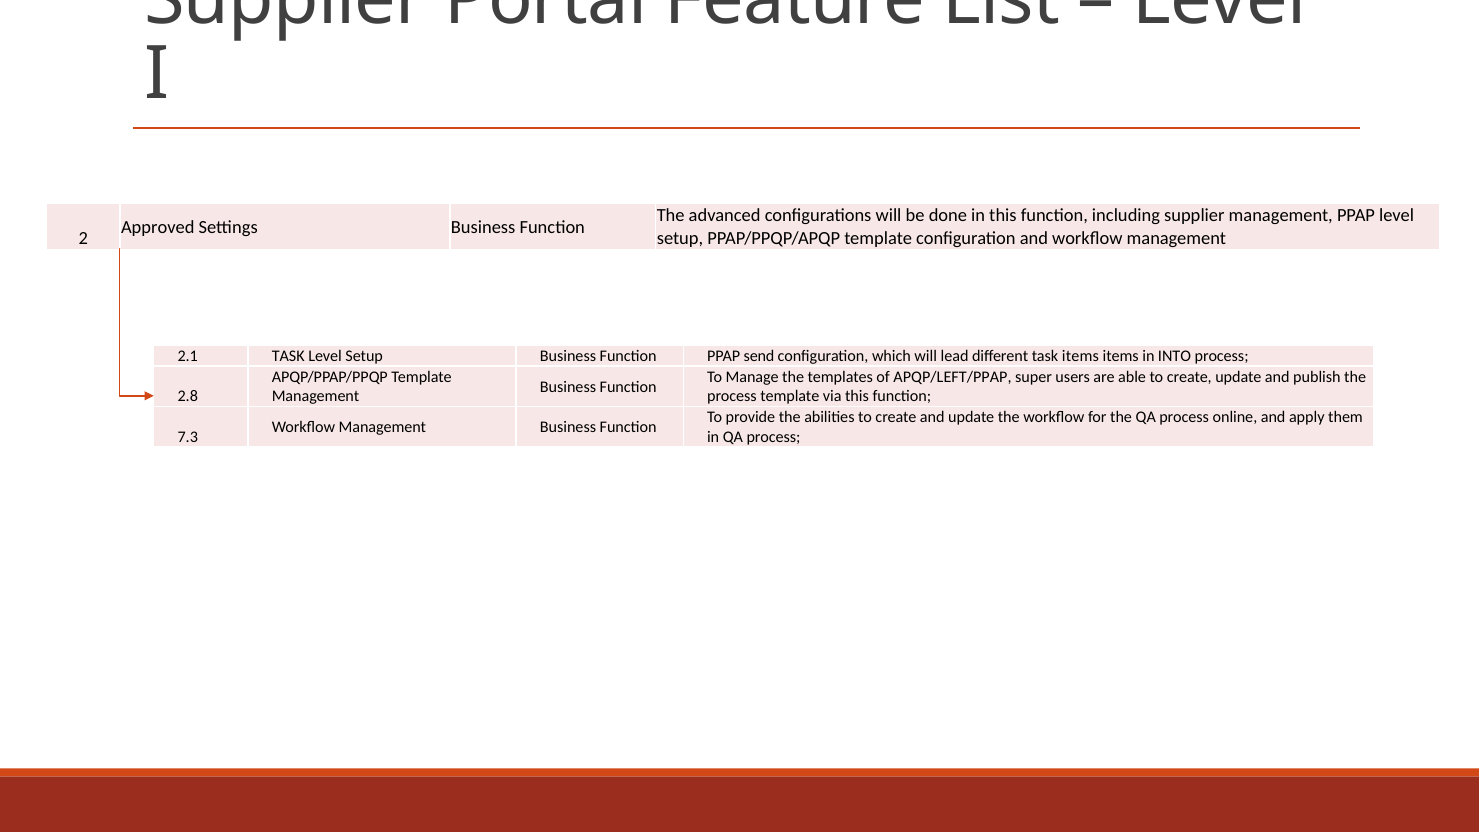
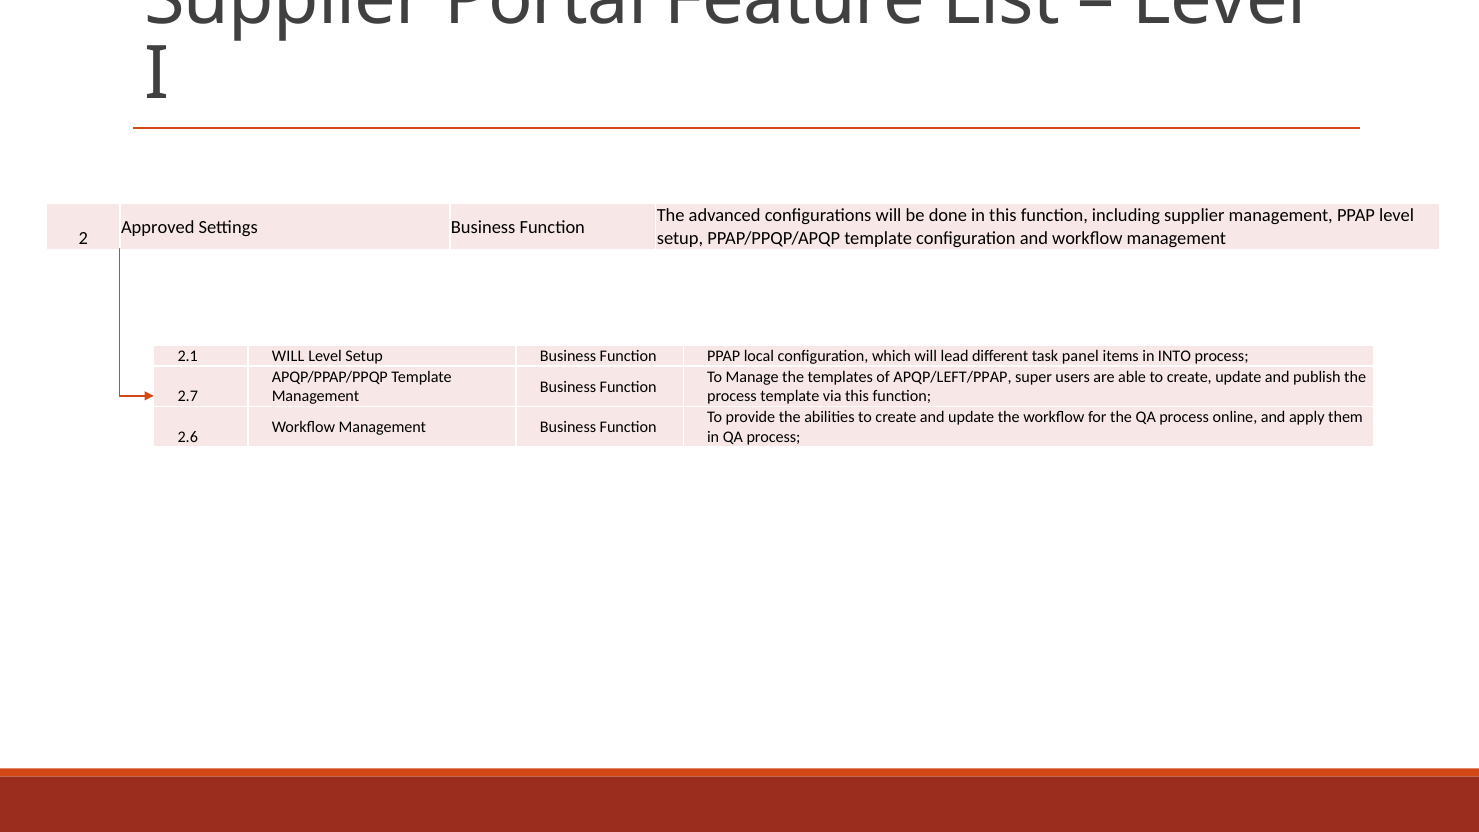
2.1 TASK: TASK -> WILL
send: send -> local
task items: items -> panel
2.8: 2.8 -> 2.7
7.3: 7.3 -> 2.6
